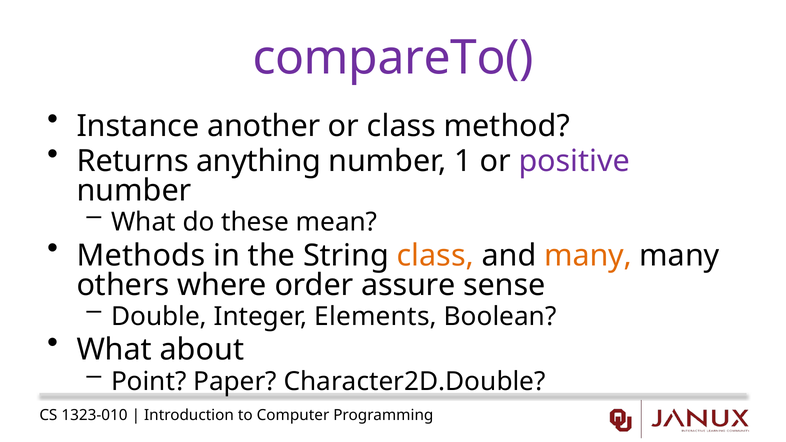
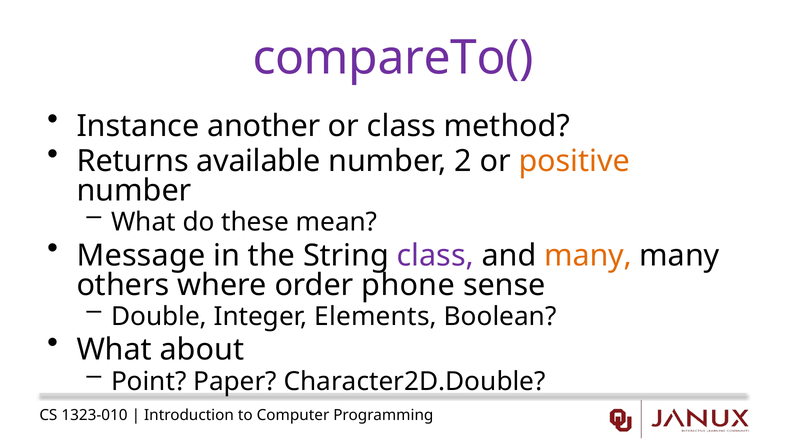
anything: anything -> available
1: 1 -> 2
positive colour: purple -> orange
Methods: Methods -> Message
class at (435, 256) colour: orange -> purple
assure: assure -> phone
